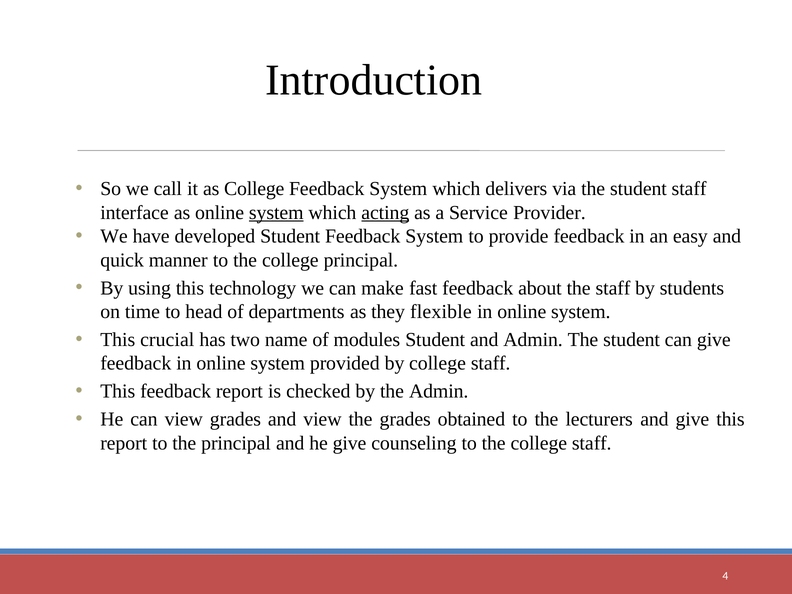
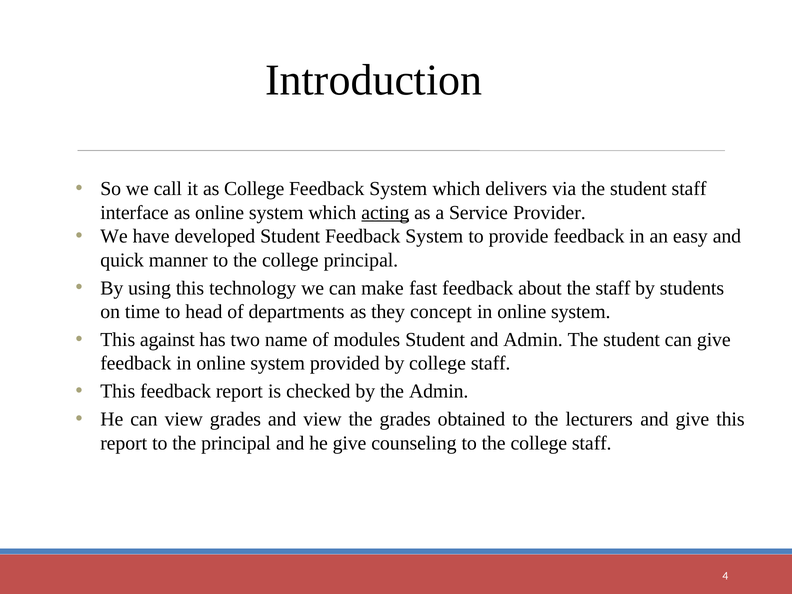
system at (276, 212) underline: present -> none
flexible: flexible -> concept
crucial: crucial -> against
